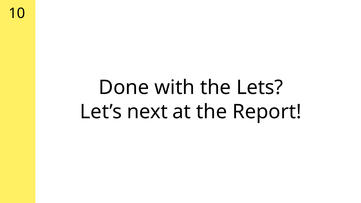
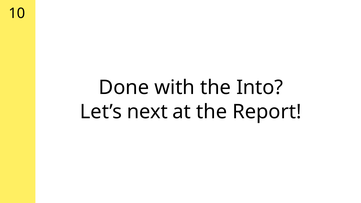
Lets: Lets -> Into
